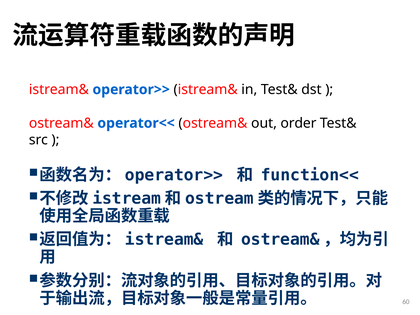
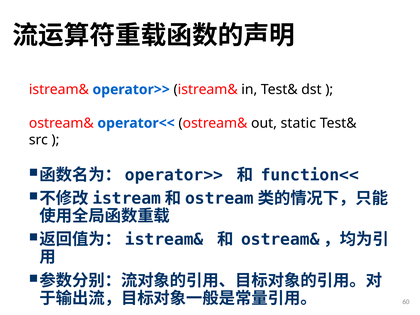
order: order -> static
